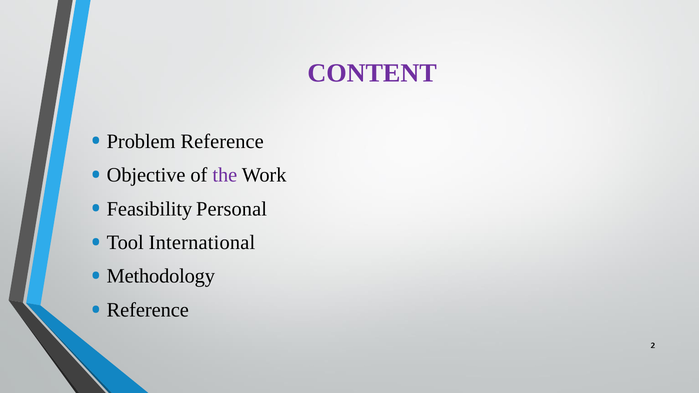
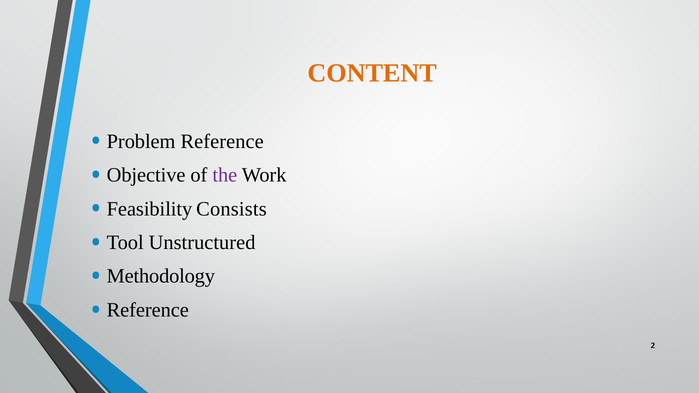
CONTENT colour: purple -> orange
Personal: Personal -> Consists
International: International -> Unstructured
